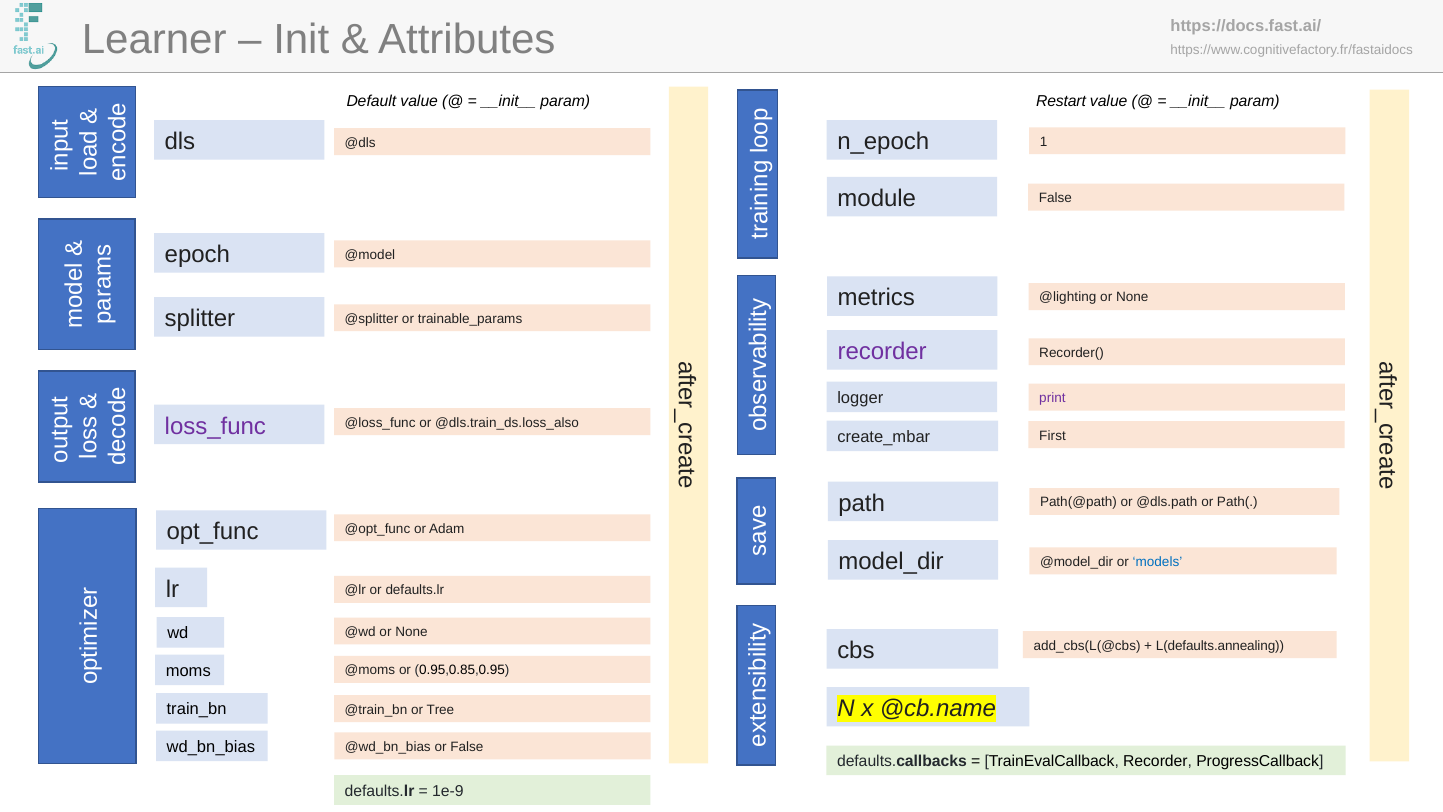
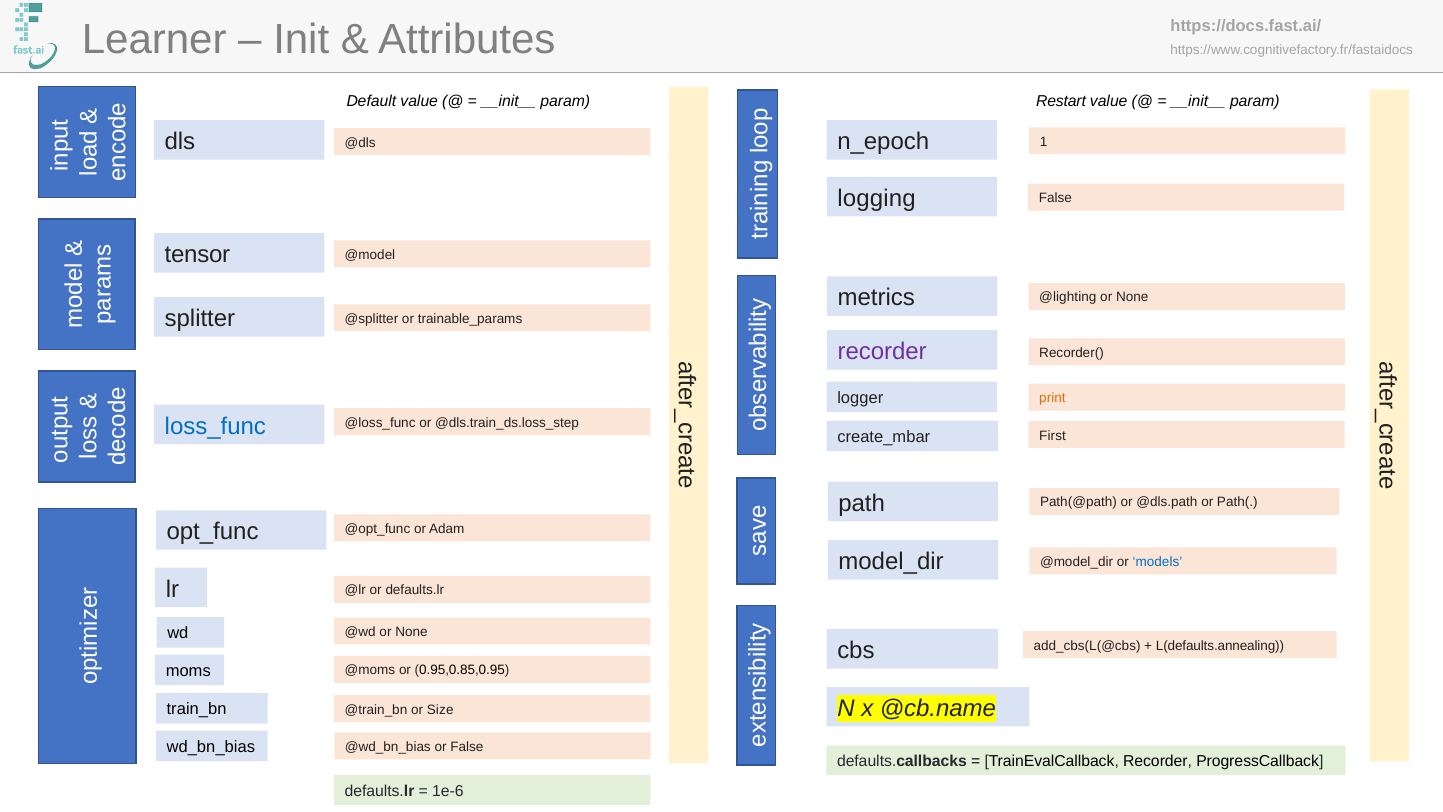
module: module -> logging
epoch: epoch -> tensor
print colour: purple -> orange
loss_func colour: purple -> blue
@dls.train_ds.loss_also: @dls.train_ds.loss_also -> @dls.train_ds.loss_step
Tree: Tree -> Size
1e-9: 1e-9 -> 1e-6
